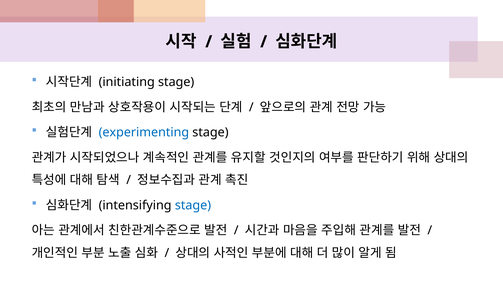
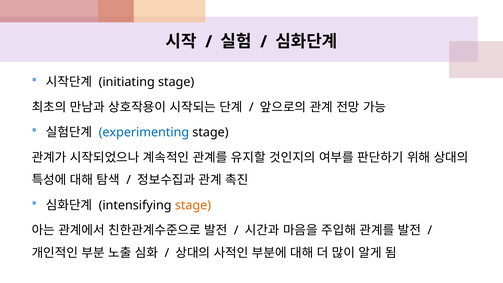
stage at (193, 205) colour: blue -> orange
